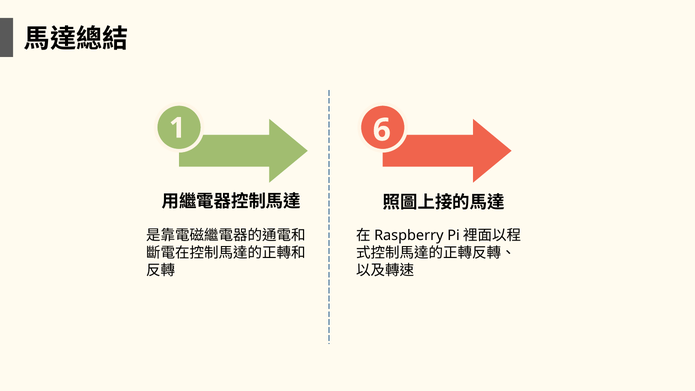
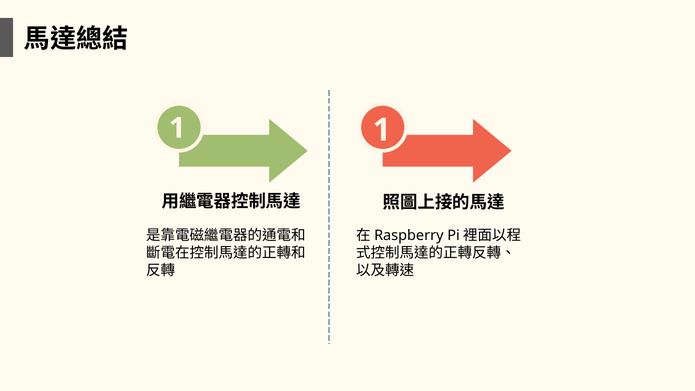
1 6: 6 -> 1
